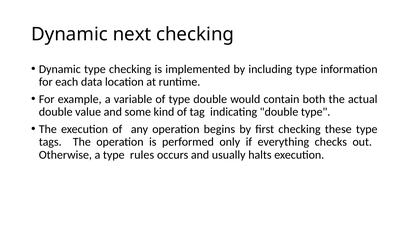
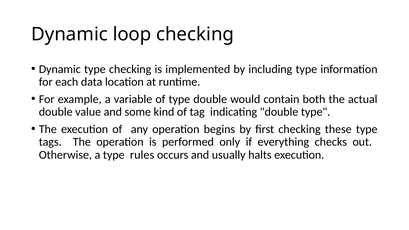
next: next -> loop
